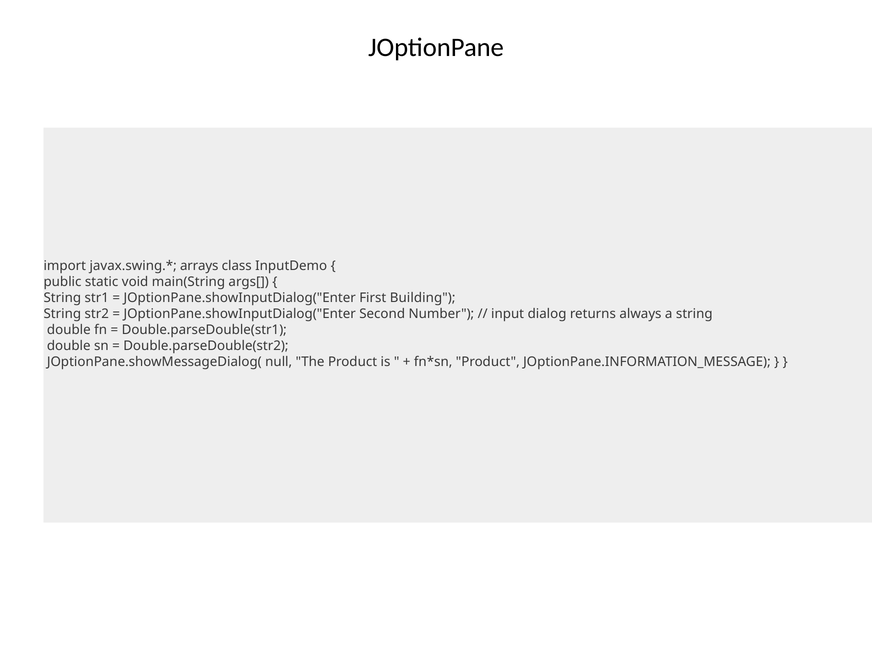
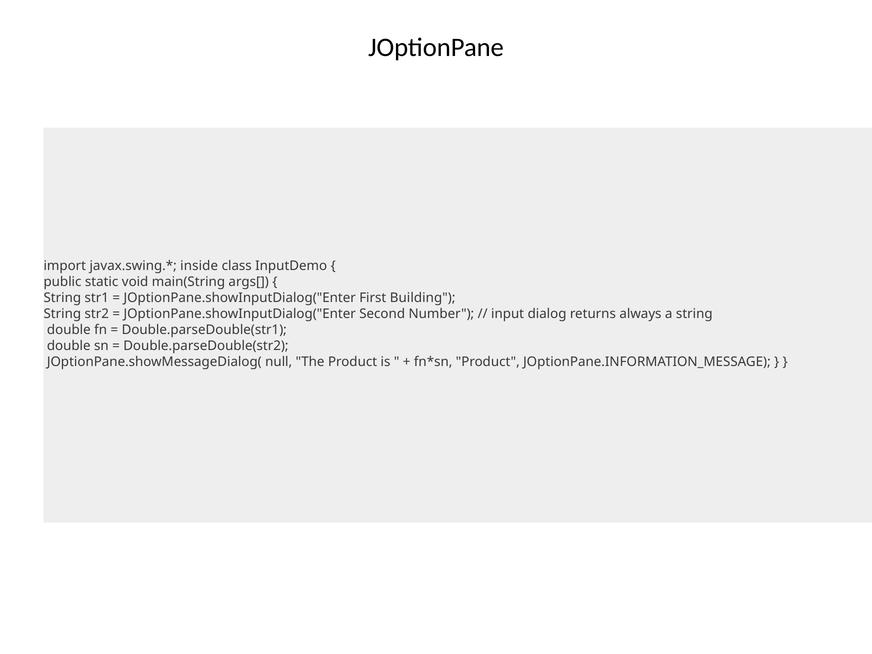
arrays: arrays -> inside
